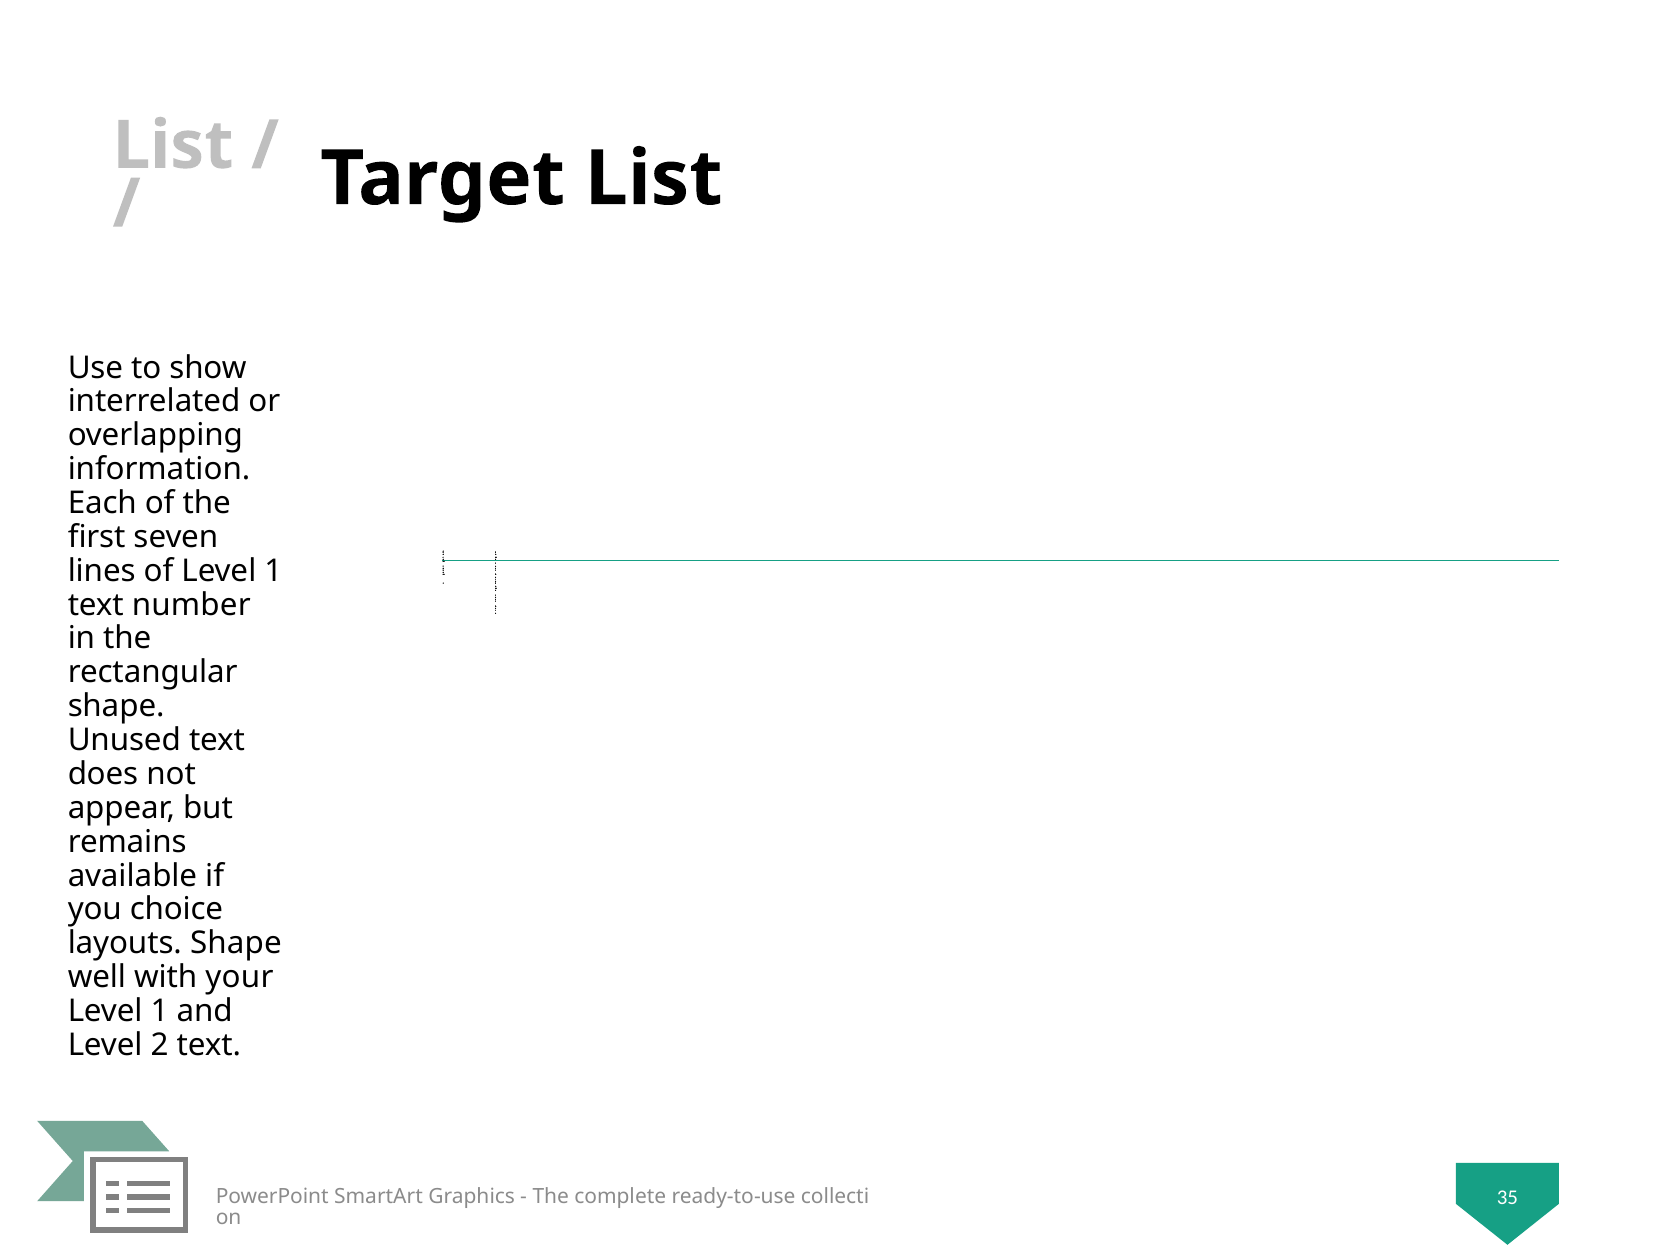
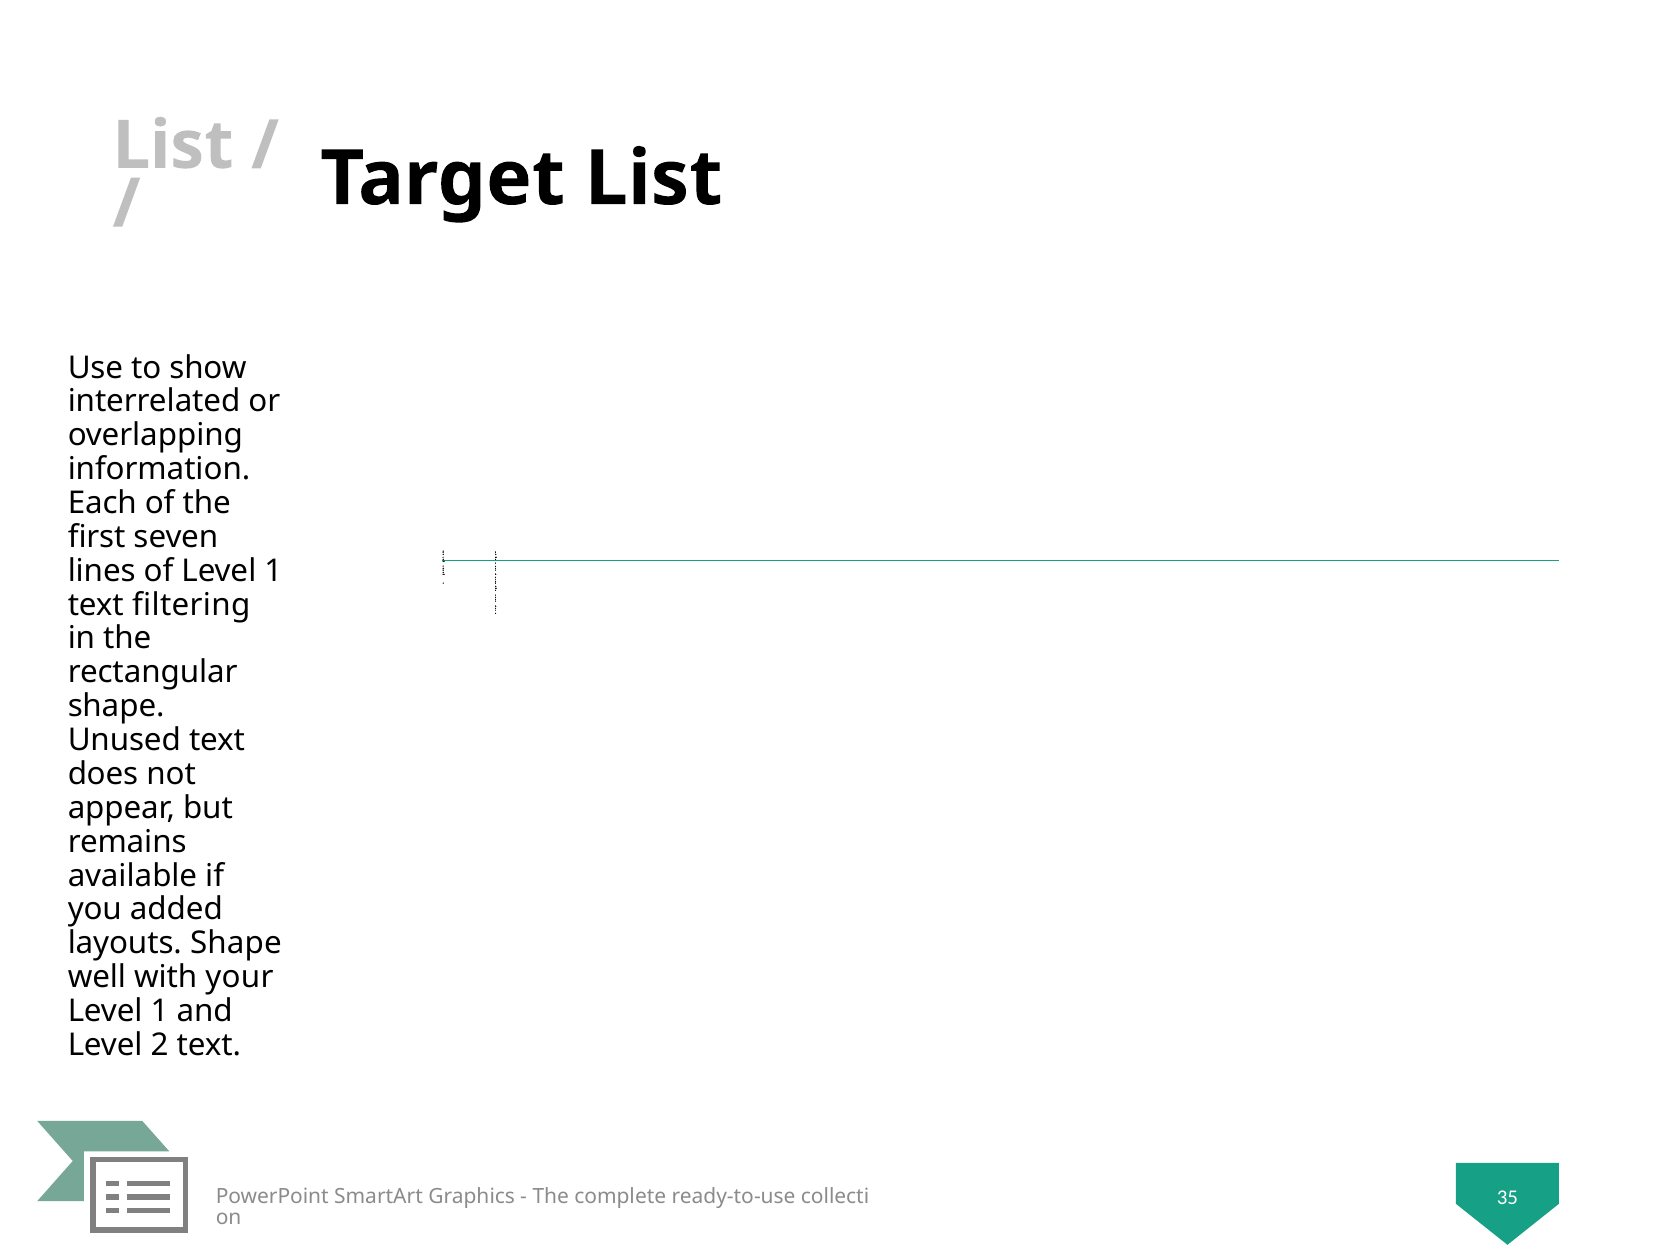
number: number -> filtering
choice: choice -> added
